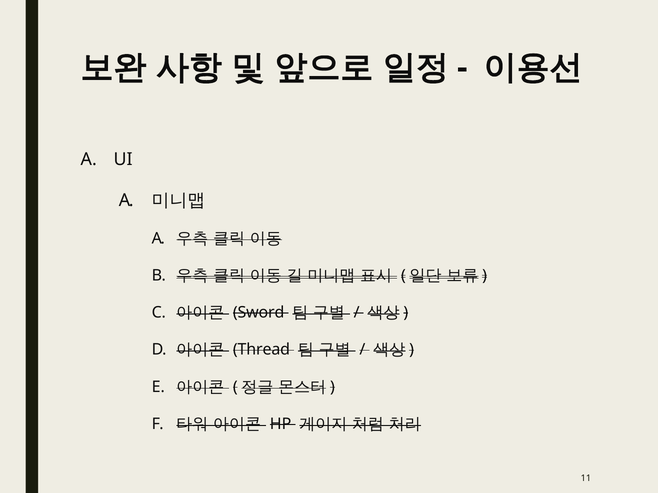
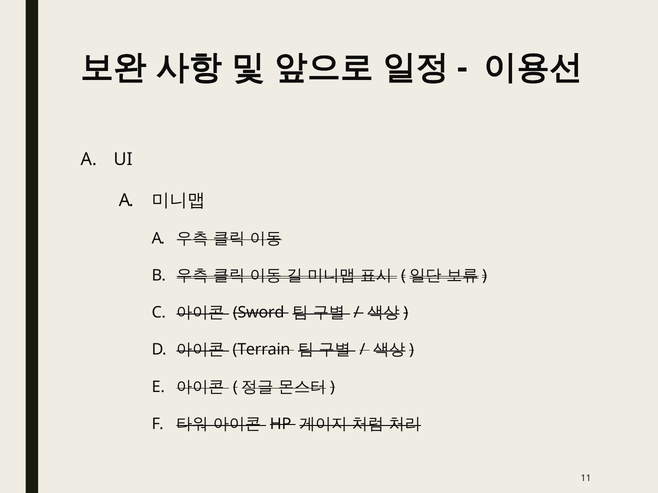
Thread: Thread -> Terrain
